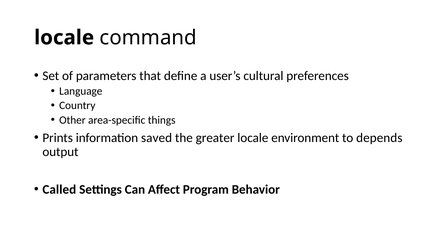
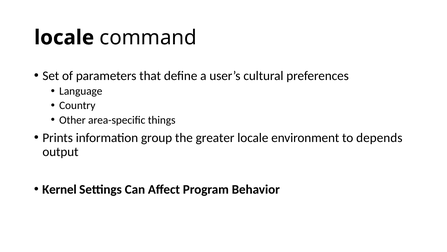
saved: saved -> group
Called: Called -> Kernel
